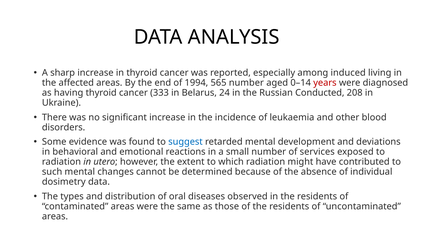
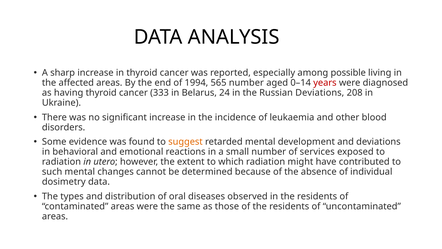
induced: induced -> possible
Russian Conducted: Conducted -> Deviations
suggest colour: blue -> orange
